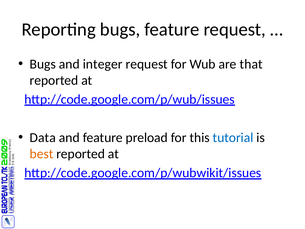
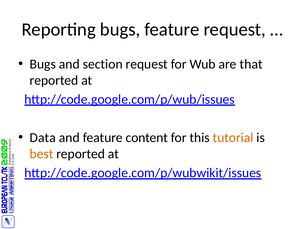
integer: integer -> section
preload: preload -> content
tutorial colour: blue -> orange
